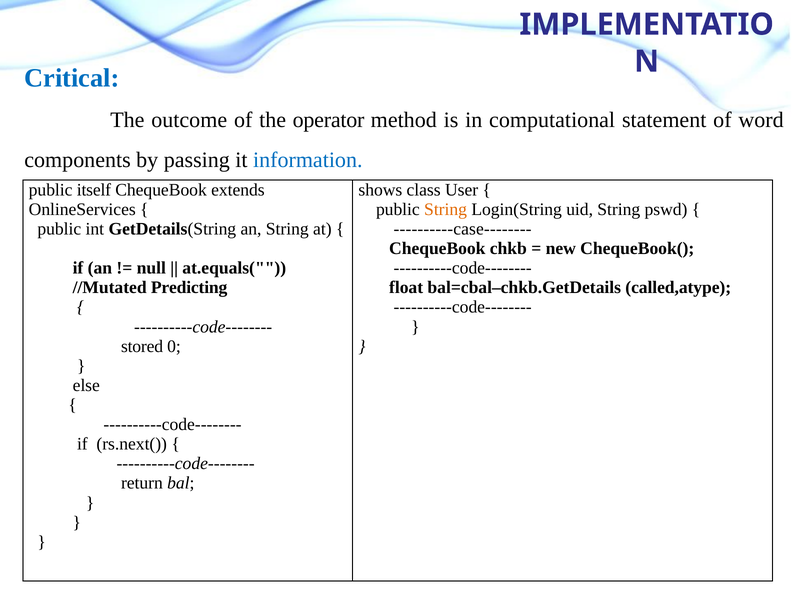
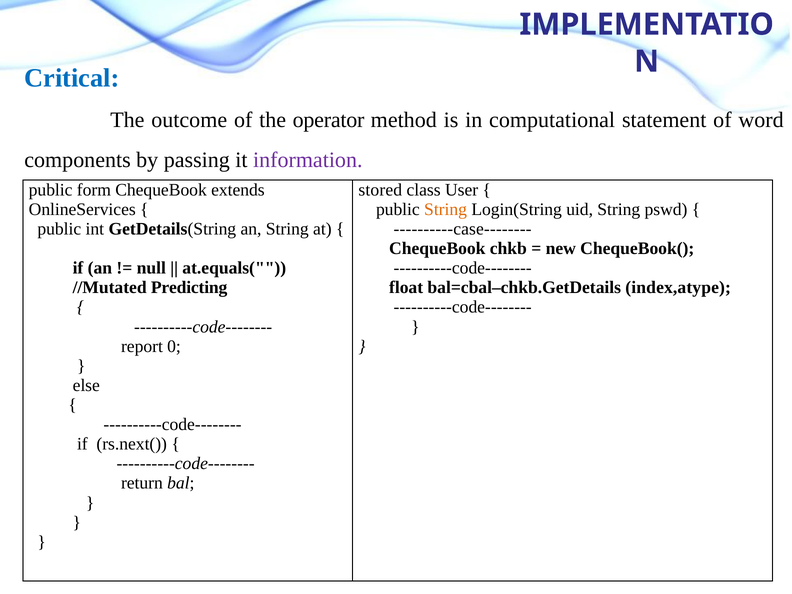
information colour: blue -> purple
itself: itself -> form
shows: shows -> stored
called,atype: called,atype -> index,atype
stored: stored -> report
